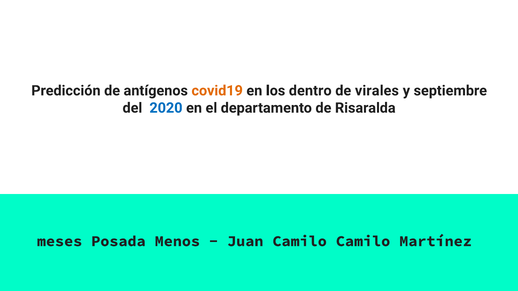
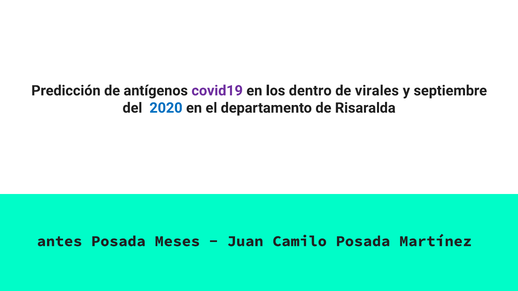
covid19 colour: orange -> purple
meses: meses -> antes
Menos: Menos -> Meses
Camilo Camilo: Camilo -> Posada
